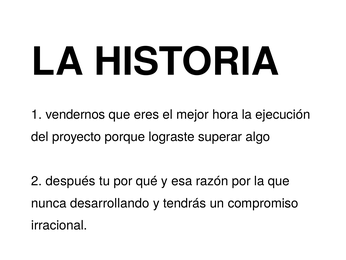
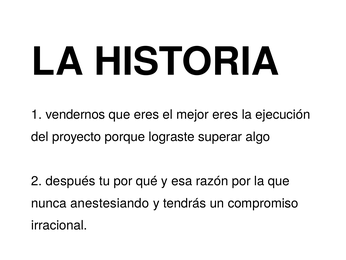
mejor hora: hora -> eres
desarrollando: desarrollando -> anestesiando
